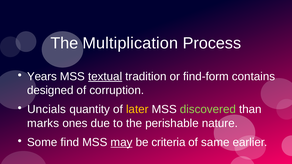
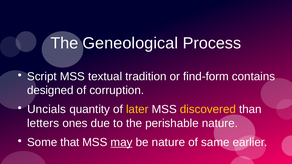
Multiplication: Multiplication -> Geneological
Years: Years -> Script
textual underline: present -> none
discovered colour: light green -> yellow
marks: marks -> letters
find: find -> that
be criteria: criteria -> nature
